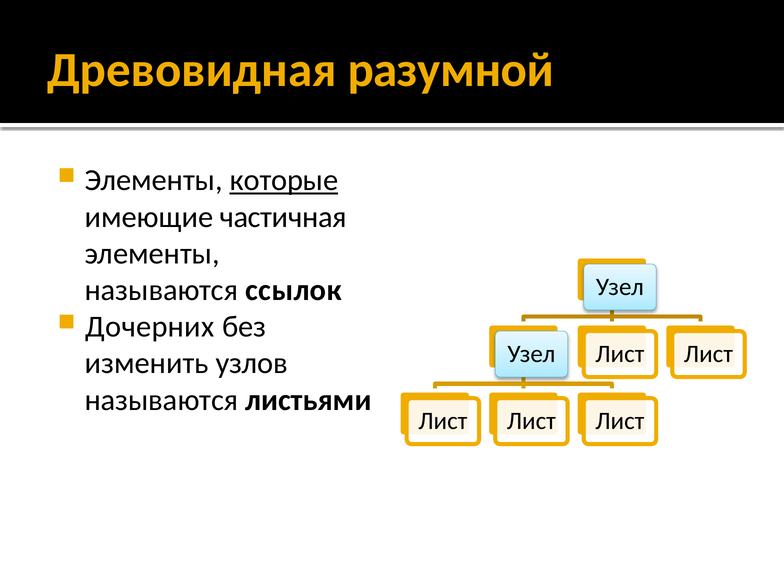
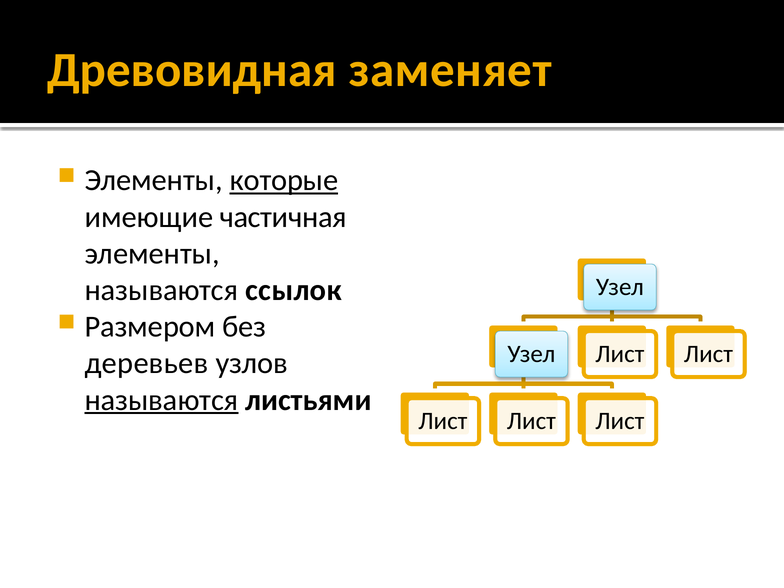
разумной: разумной -> заменяет
Дочерних: Дочерних -> Размером
изменить: изменить -> деревьев
называются at (162, 400) underline: none -> present
